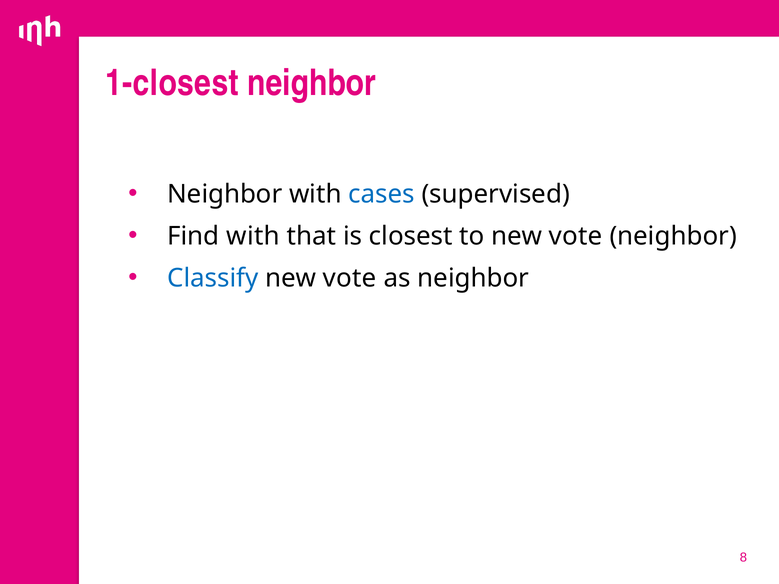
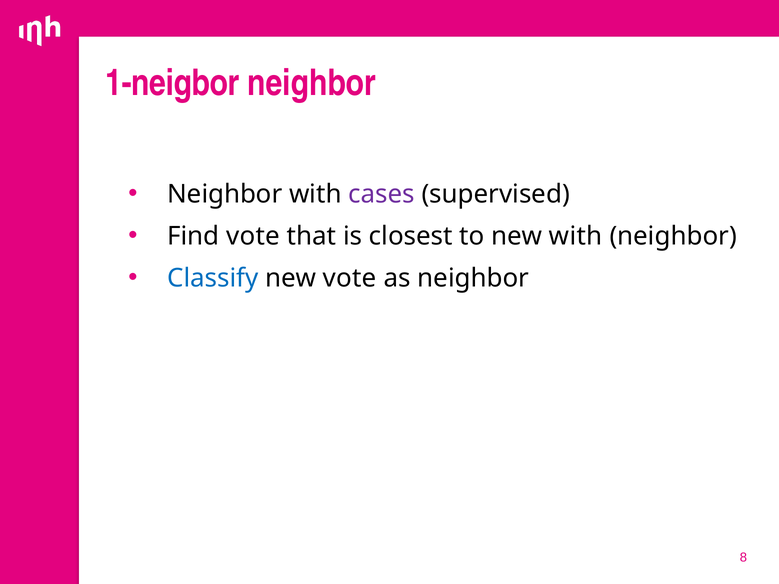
1-closest: 1-closest -> 1-neigbor
cases colour: blue -> purple
Find with: with -> vote
to new vote: vote -> with
